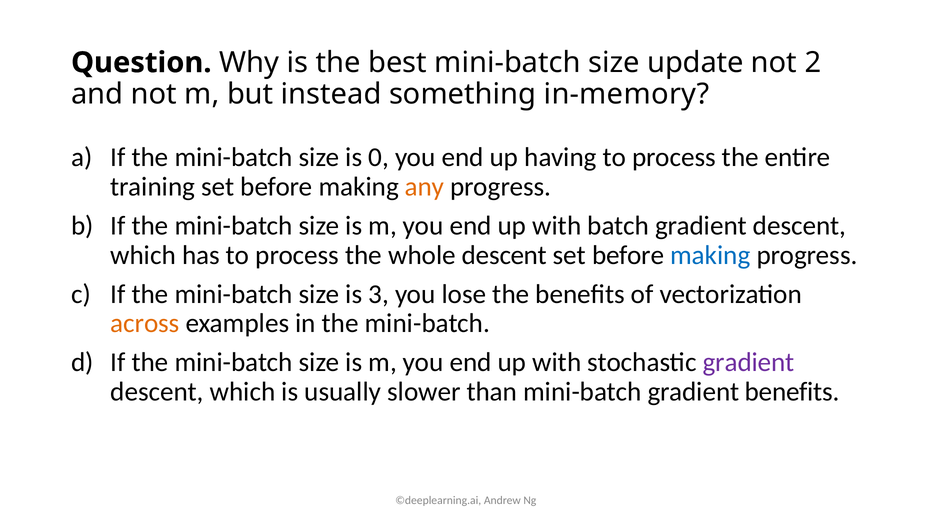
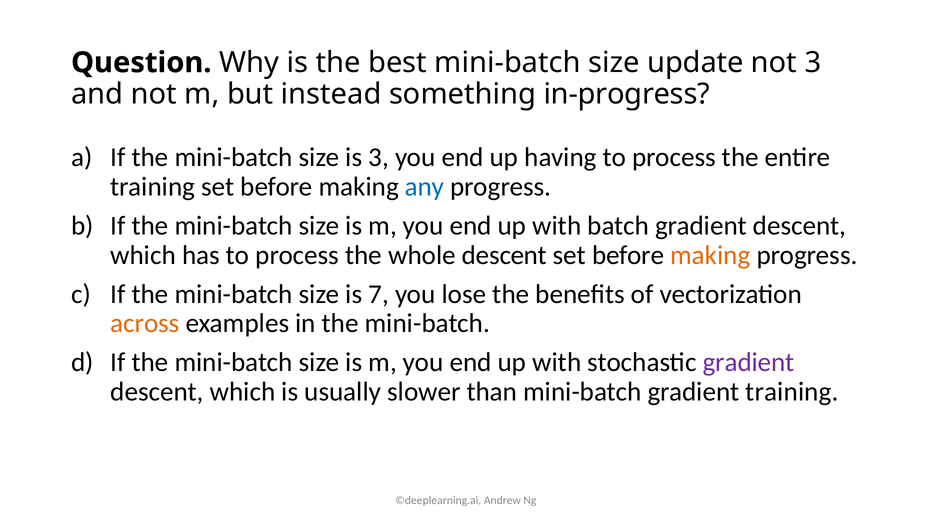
not 2: 2 -> 3
in-memory: in-memory -> in-progress
is 0: 0 -> 3
any colour: orange -> blue
making at (710, 255) colour: blue -> orange
3: 3 -> 7
gradient benefits: benefits -> training
